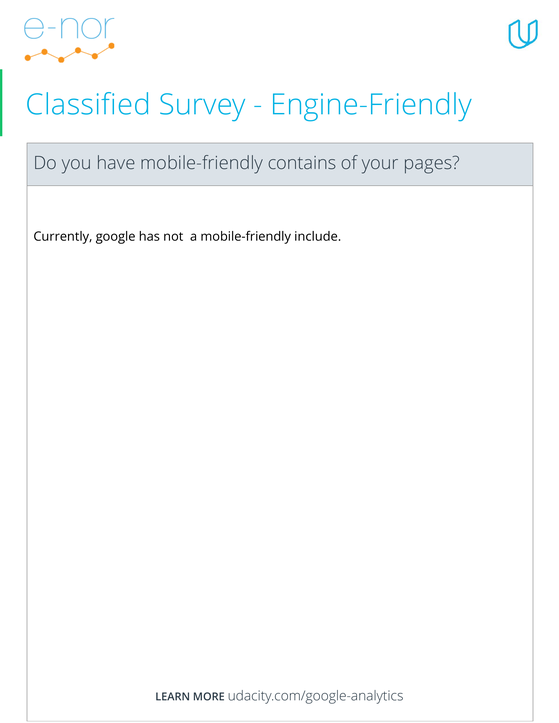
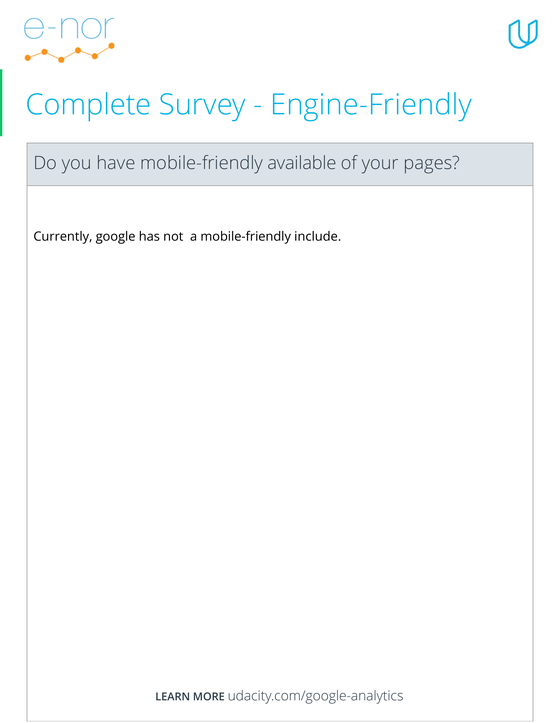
Classified: Classified -> Complete
contains: contains -> available
